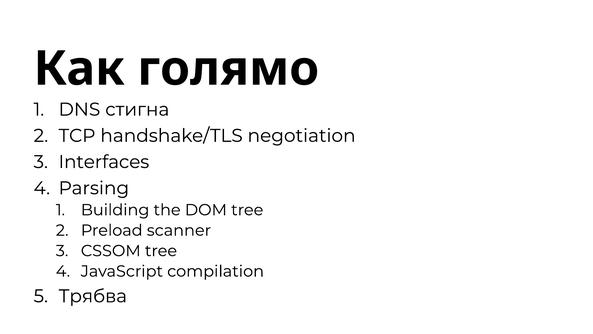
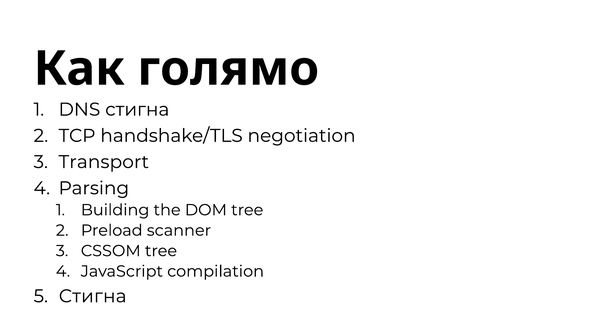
Interfaces: Interfaces -> Transport
Трябва at (93, 296): Трябва -> Стигна
